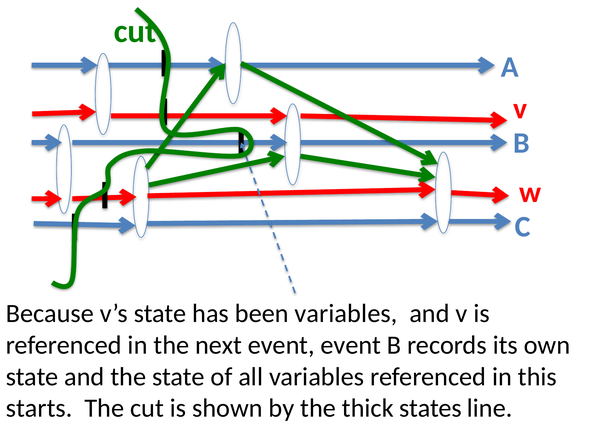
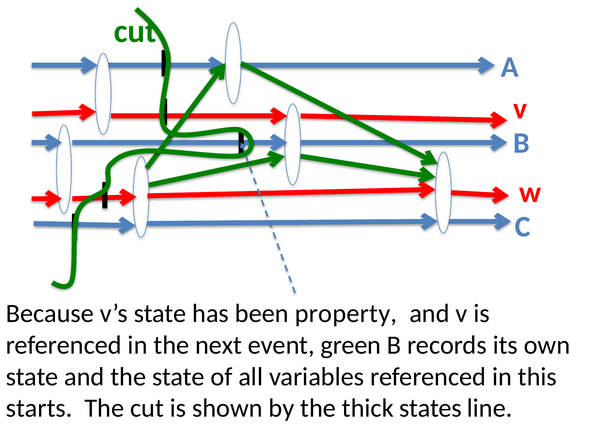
been variables: variables -> property
event event: event -> green
